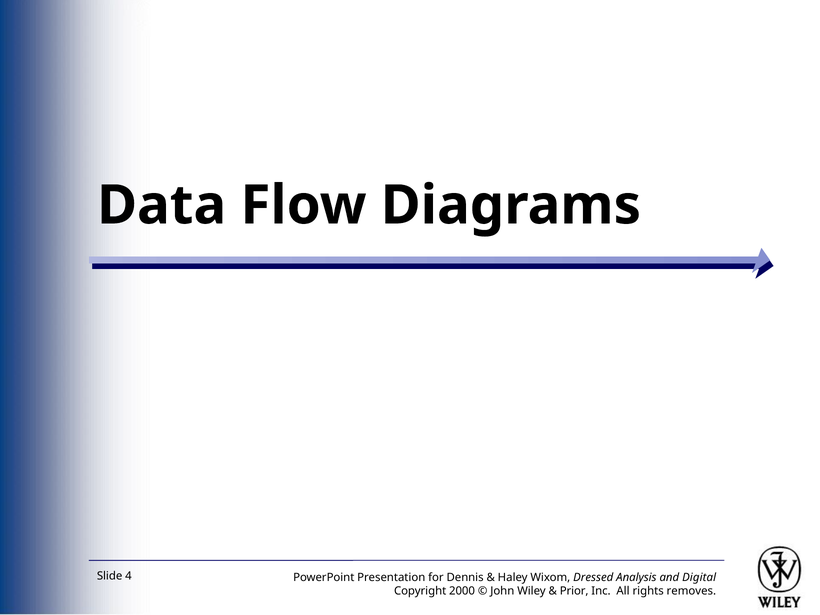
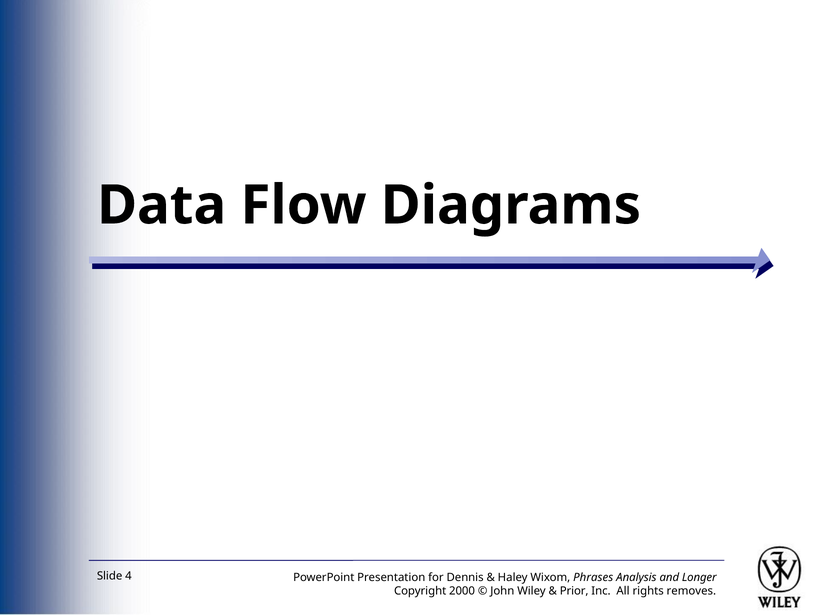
Dressed: Dressed -> Phrases
Digital: Digital -> Longer
